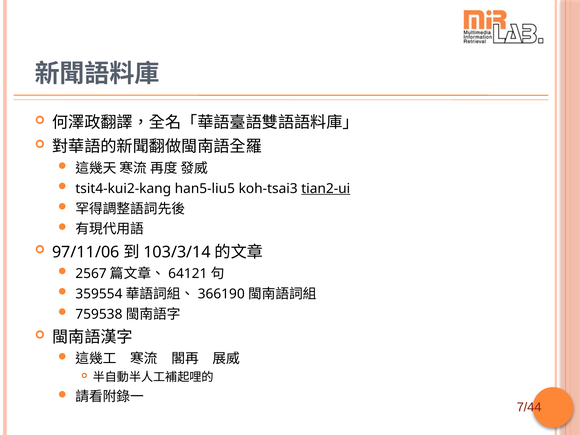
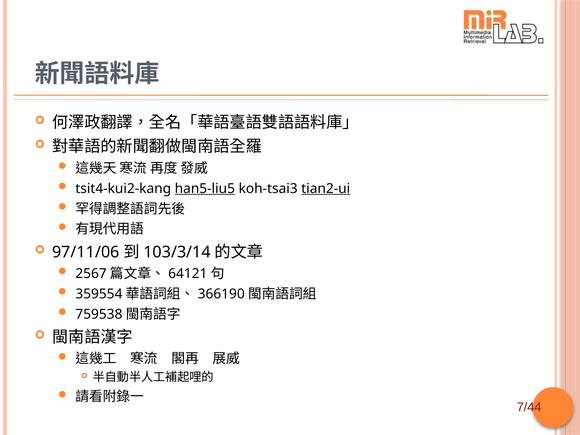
han5-liu5 underline: none -> present
